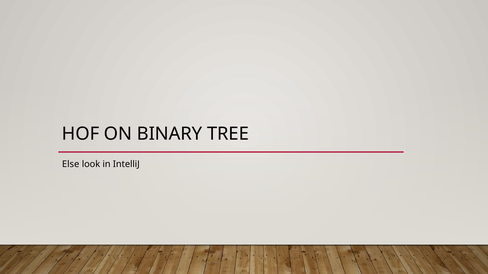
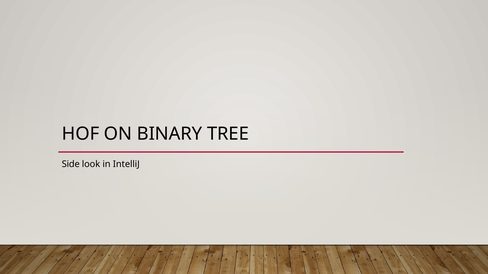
Else: Else -> Side
